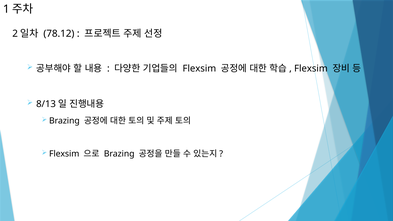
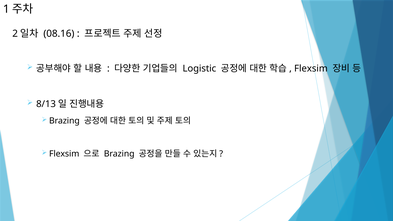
78.12: 78.12 -> 08.16
Flexsim at (199, 69): Flexsim -> Logistic
